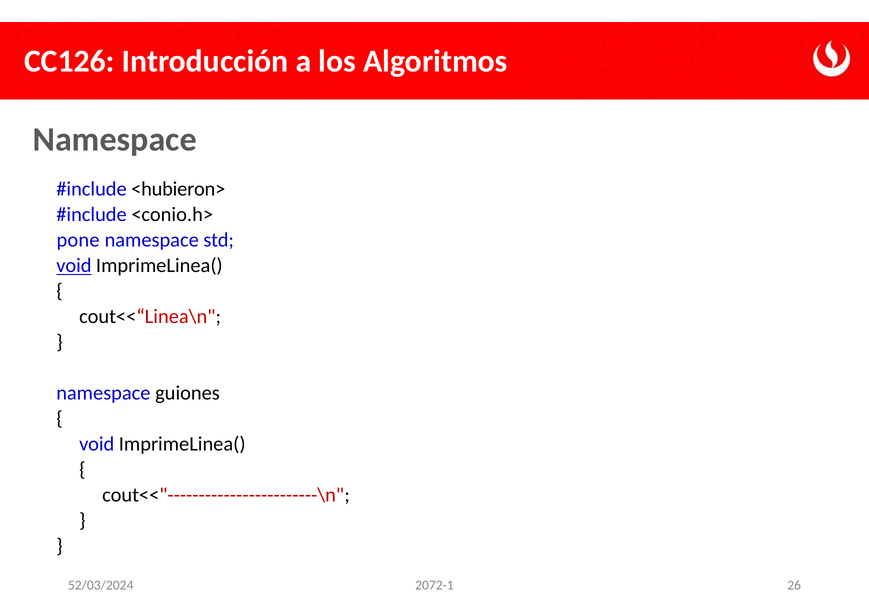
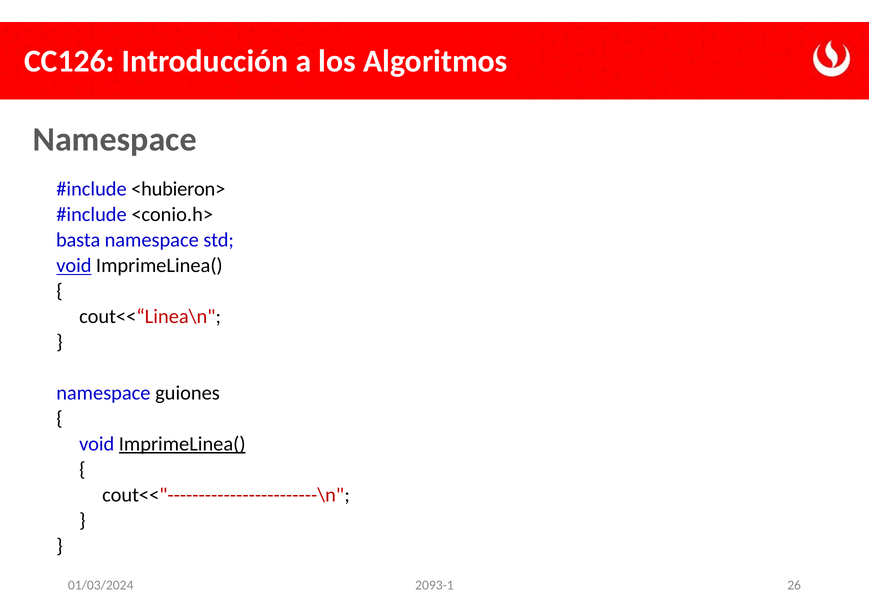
pone: pone -> basta
ImprimeLinea( at (182, 444) underline: none -> present
2072-1: 2072-1 -> 2093-1
52/03/2024: 52/03/2024 -> 01/03/2024
